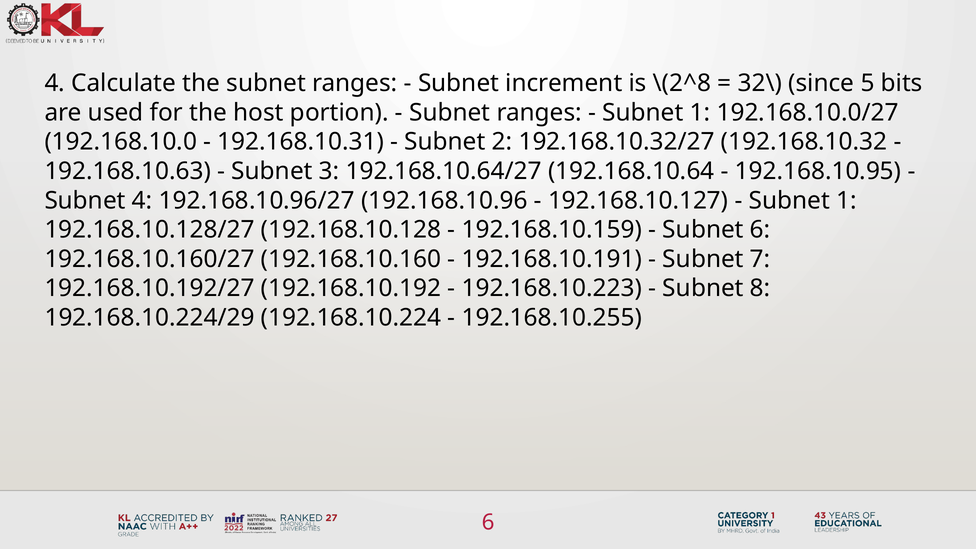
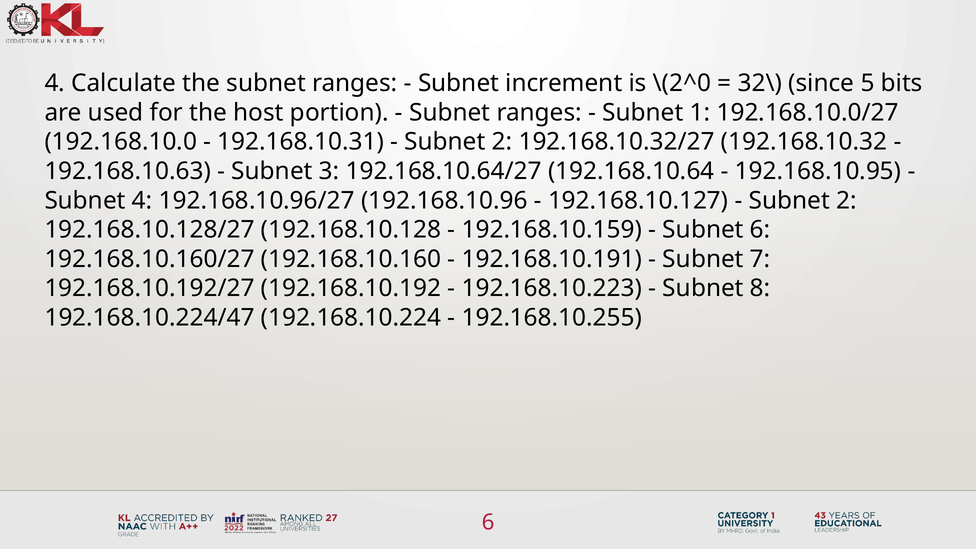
\(2^8: \(2^8 -> \(2^0
1 at (846, 200): 1 -> 2
192.168.10.224/29: 192.168.10.224/29 -> 192.168.10.224/47
